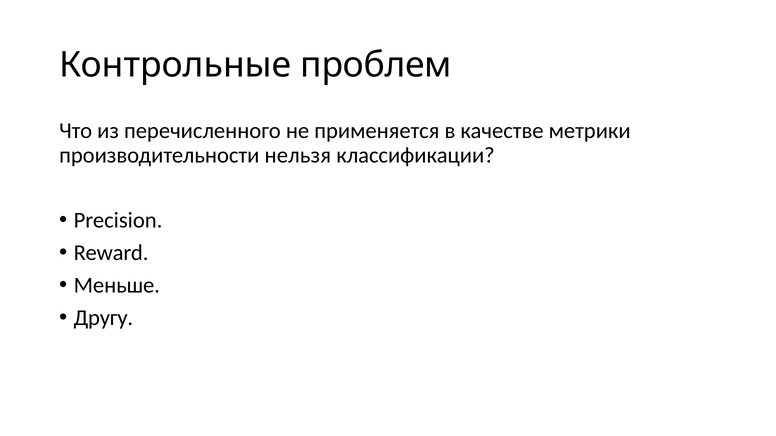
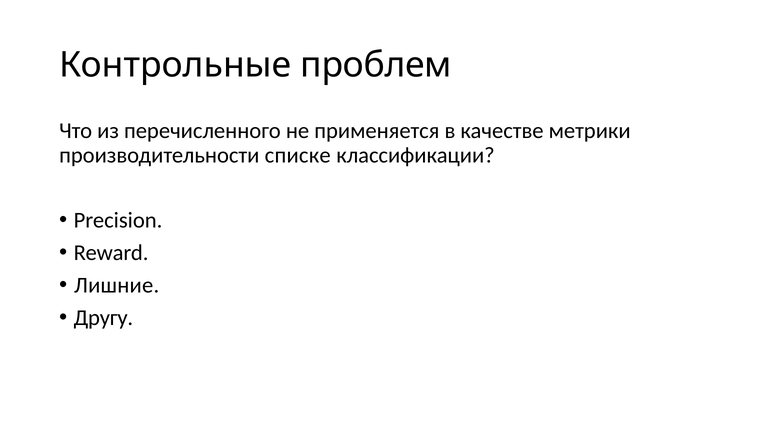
нельзя: нельзя -> списке
Меньше: Меньше -> Лишние
